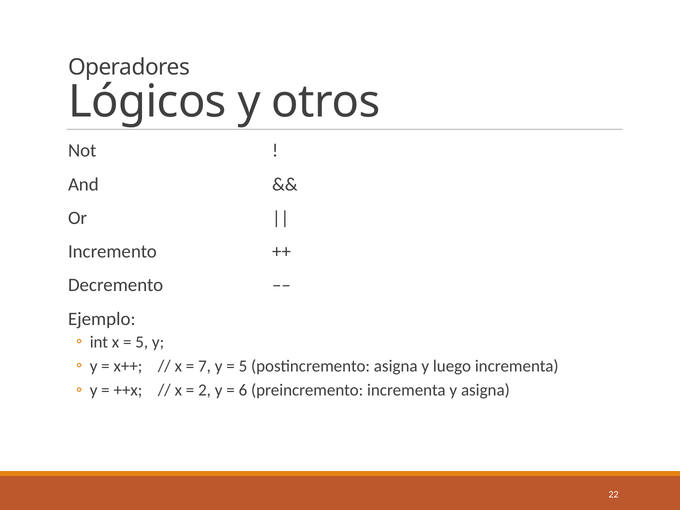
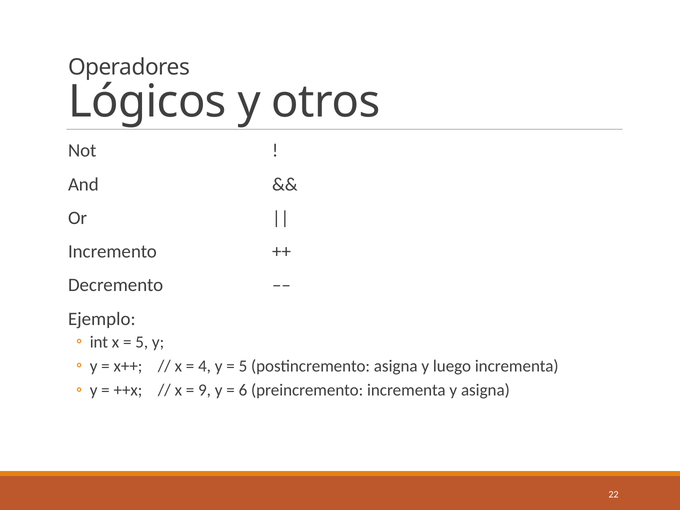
7: 7 -> 4
2: 2 -> 9
